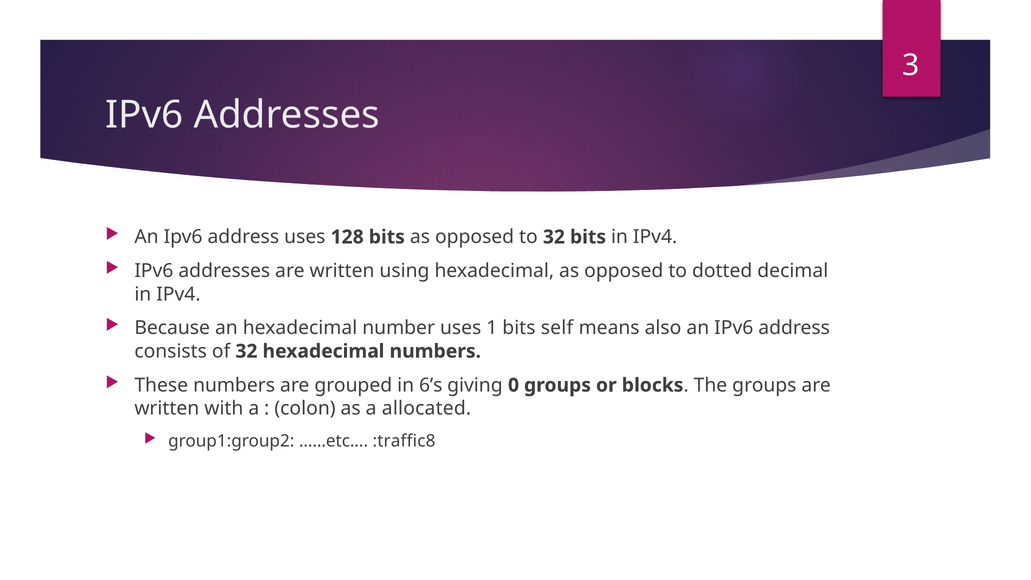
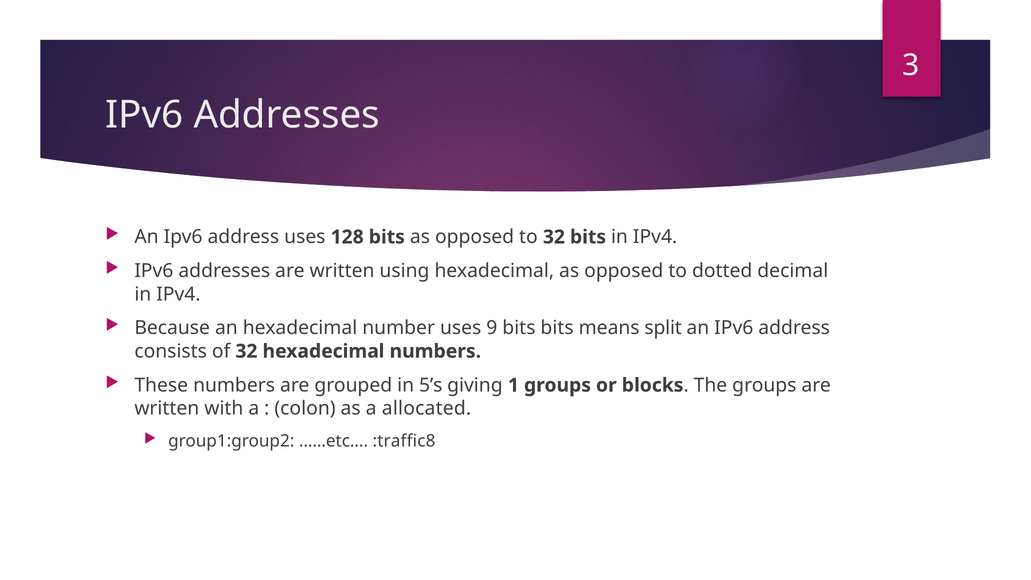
1: 1 -> 9
bits self: self -> bits
also: also -> split
6’s: 6’s -> 5’s
0: 0 -> 1
